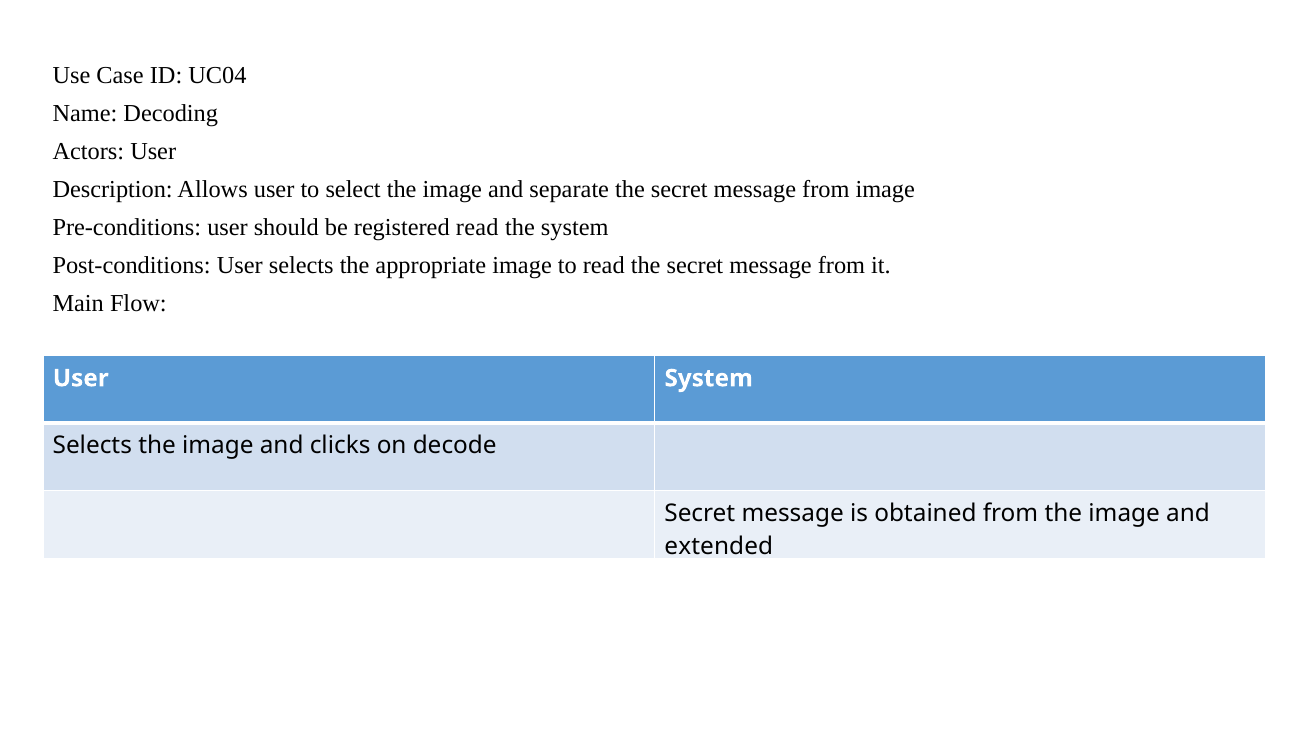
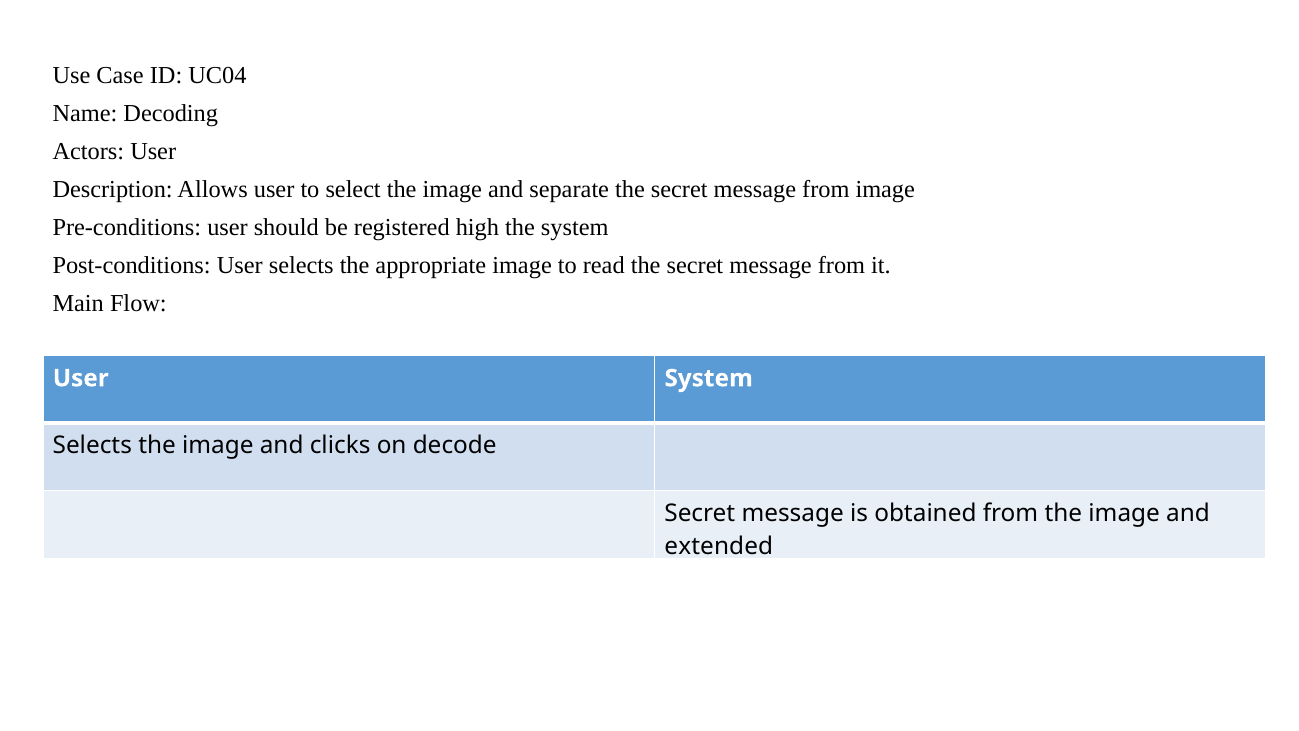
registered read: read -> high
